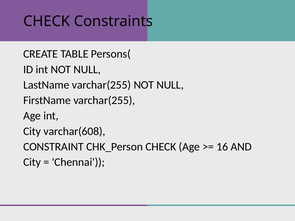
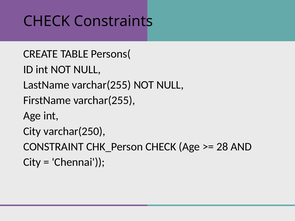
varchar(608: varchar(608 -> varchar(250
16: 16 -> 28
